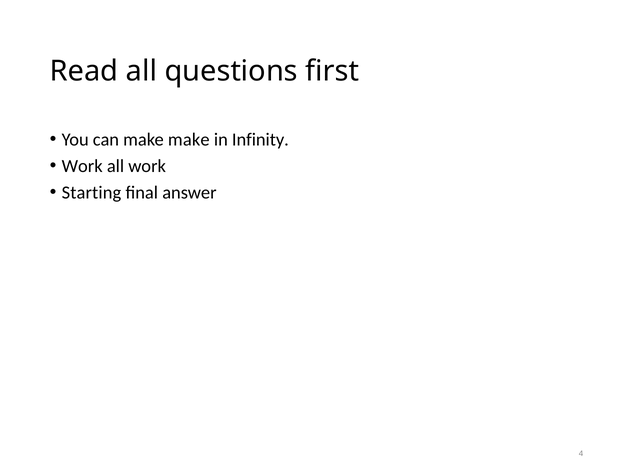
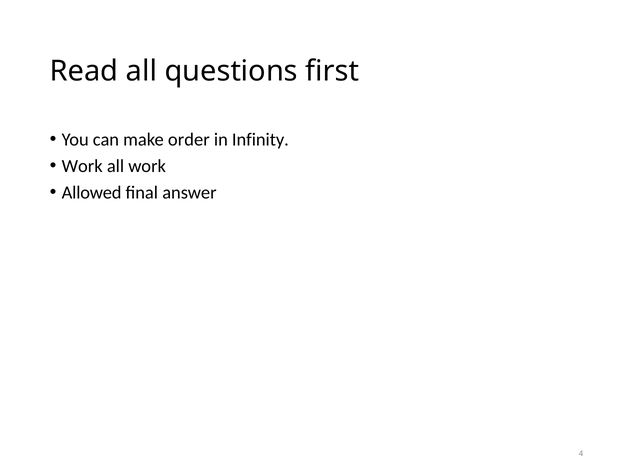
make make: make -> order
Starting: Starting -> Allowed
